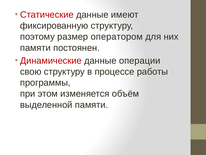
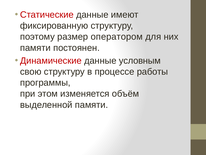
операции: операции -> условным
